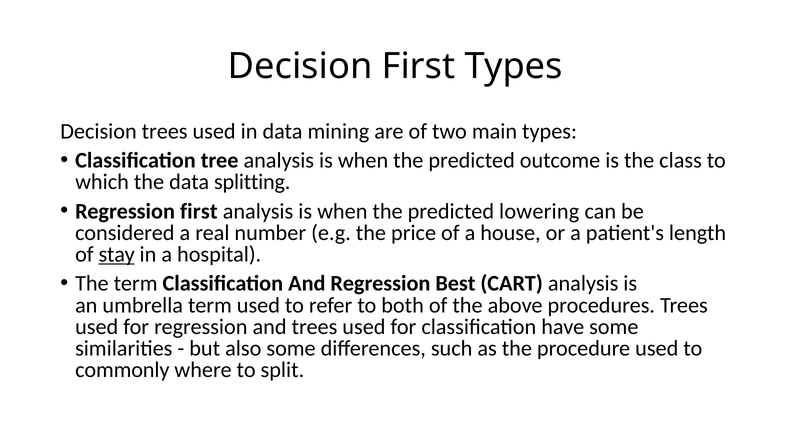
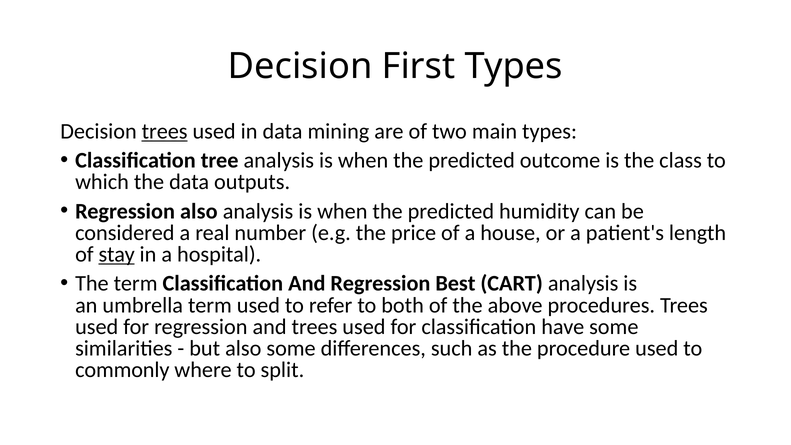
trees at (165, 131) underline: none -> present
splitting: splitting -> outputs
Regression first: first -> also
lowering: lowering -> humidity
